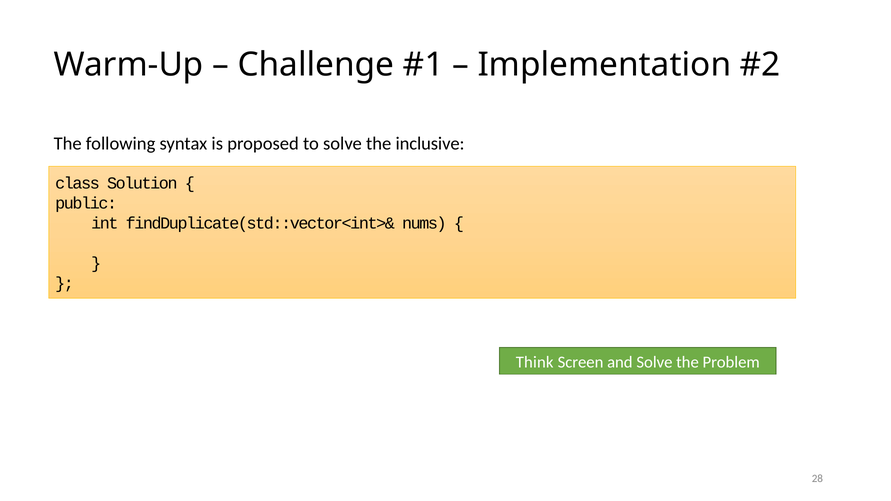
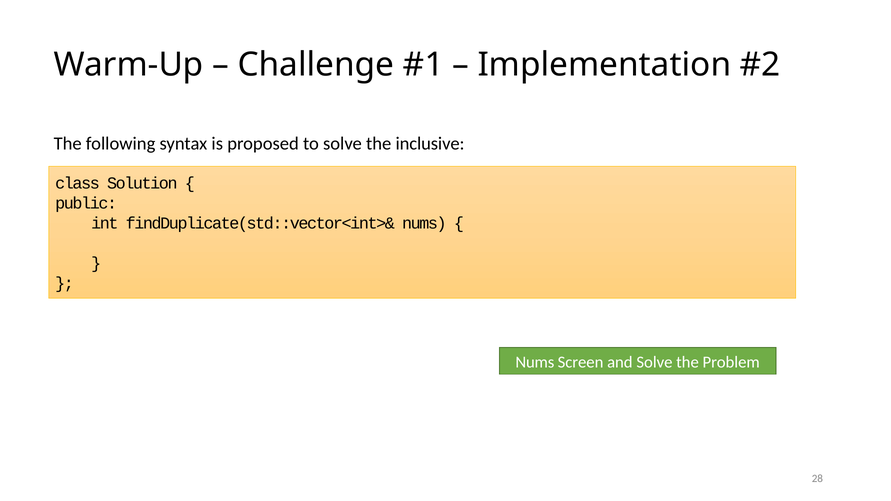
Think at (535, 362): Think -> Nums
